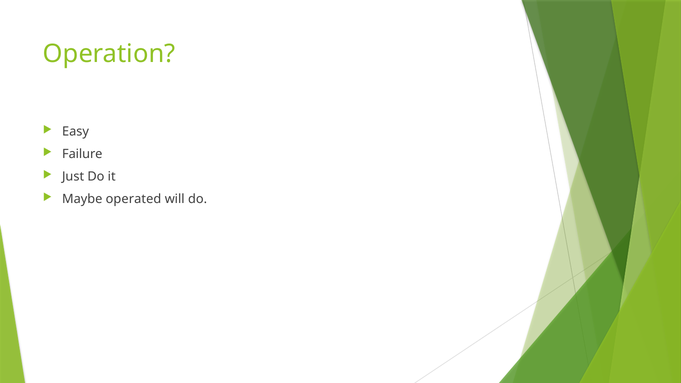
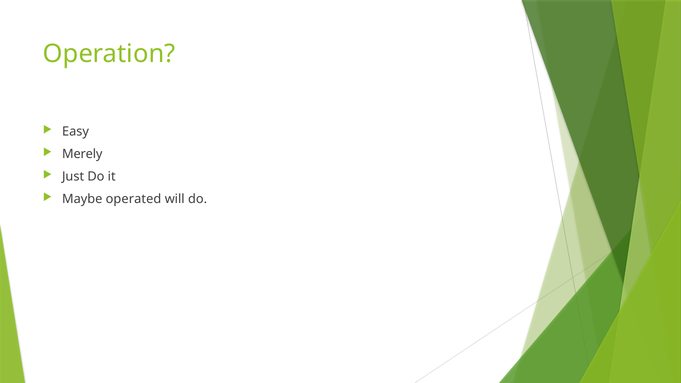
Failure: Failure -> Merely
